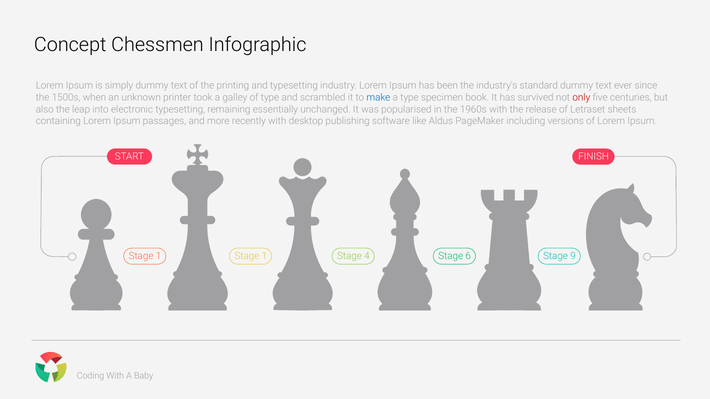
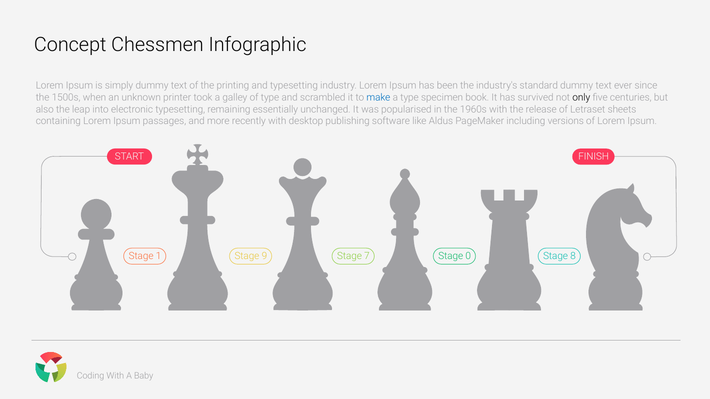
only colour: red -> black
1 at (264, 256): 1 -> 9
4: 4 -> 7
6: 6 -> 0
9: 9 -> 8
